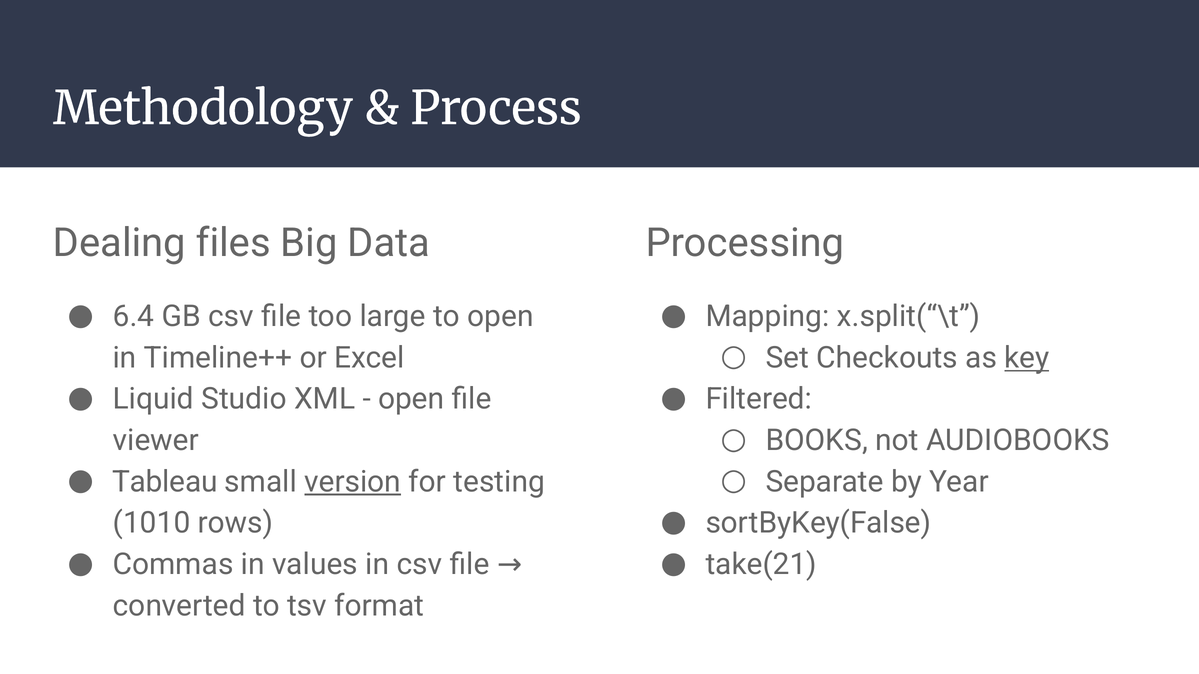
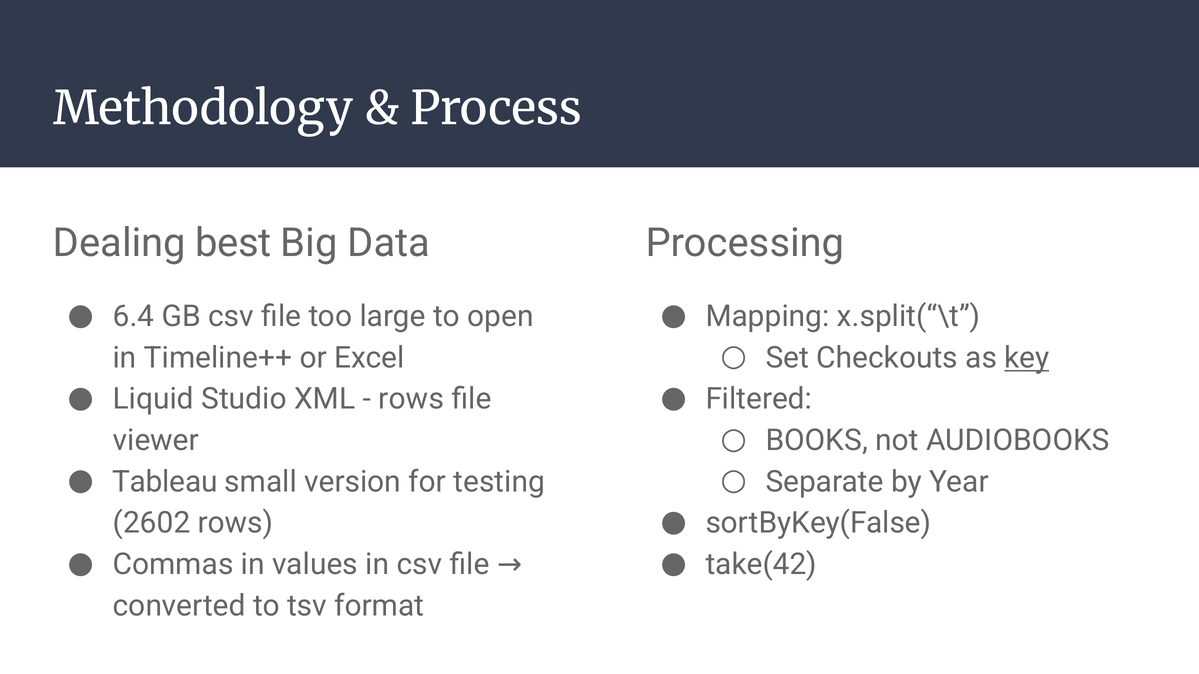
files: files -> best
open at (411, 399): open -> rows
version underline: present -> none
1010: 1010 -> 2602
take(21: take(21 -> take(42
